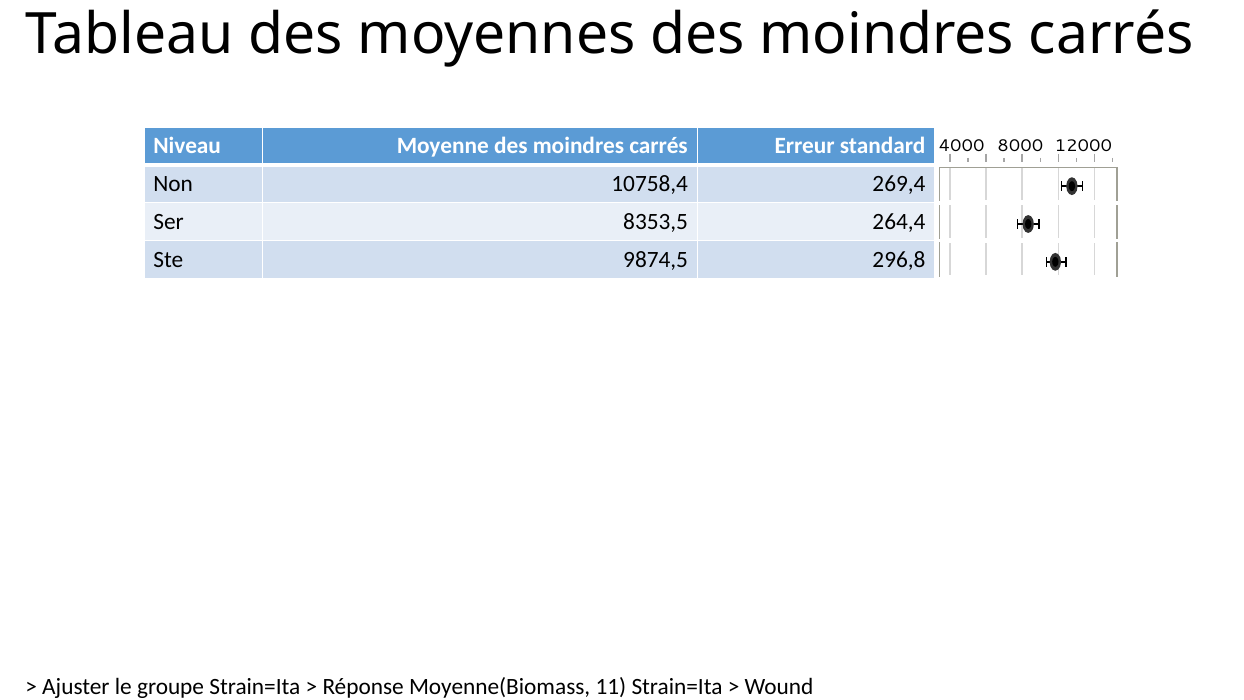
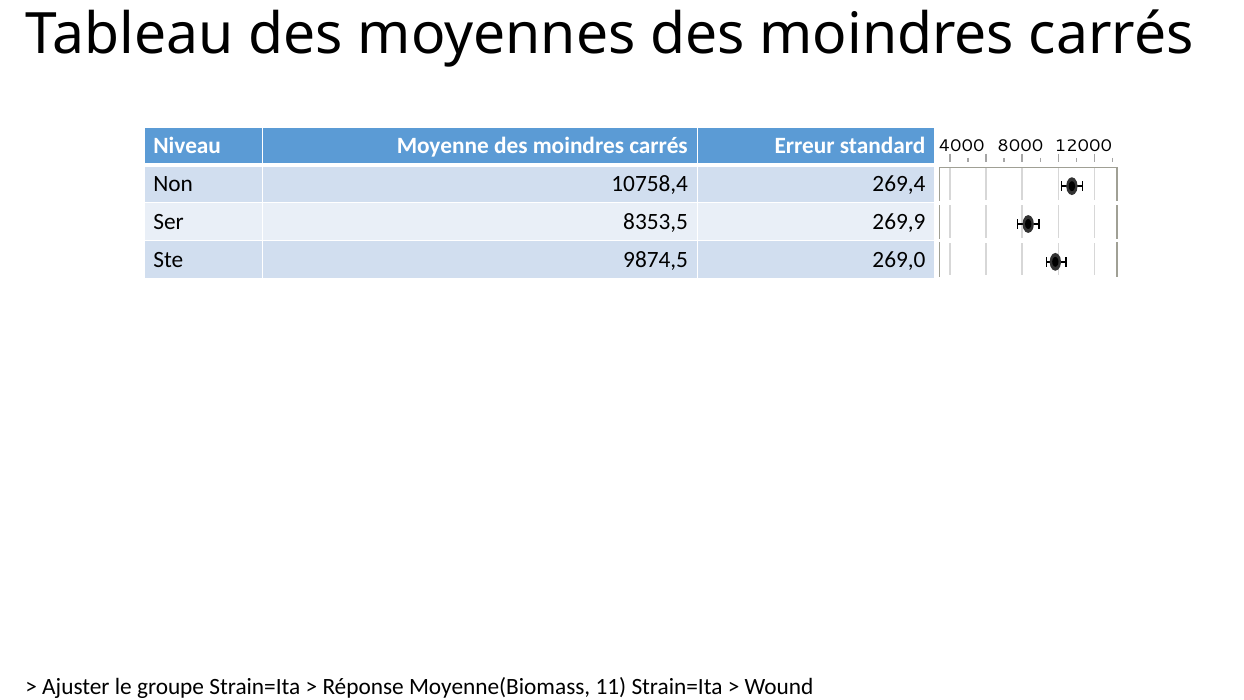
264,4: 264,4 -> 269,9
296,8: 296,8 -> 269,0
